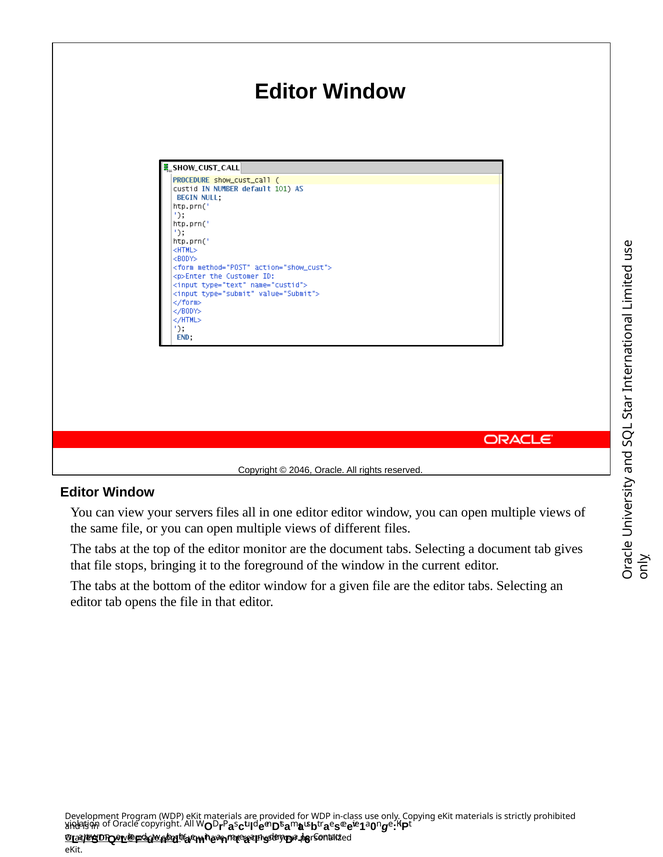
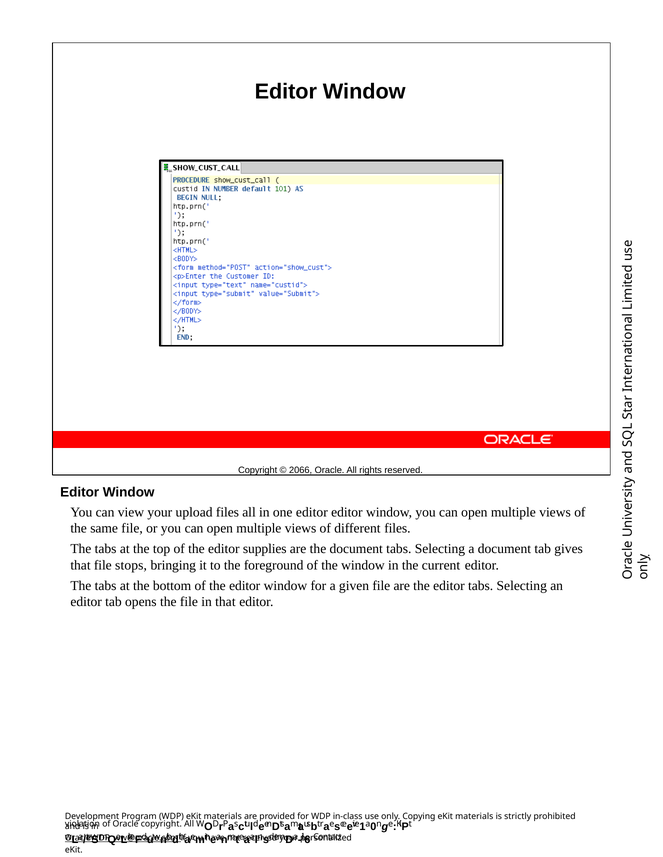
2046: 2046 -> 2066
servers: servers -> upload
monitor: monitor -> supplies
